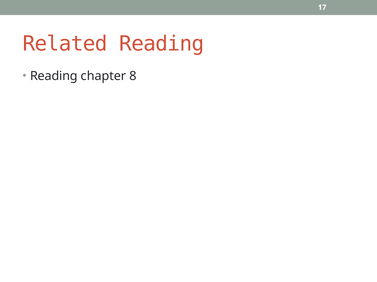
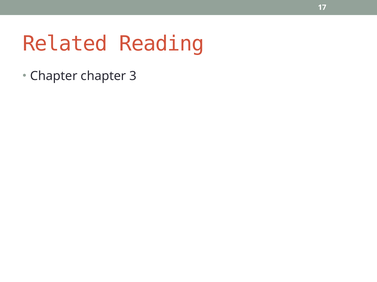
Reading at (54, 76): Reading -> Chapter
8: 8 -> 3
